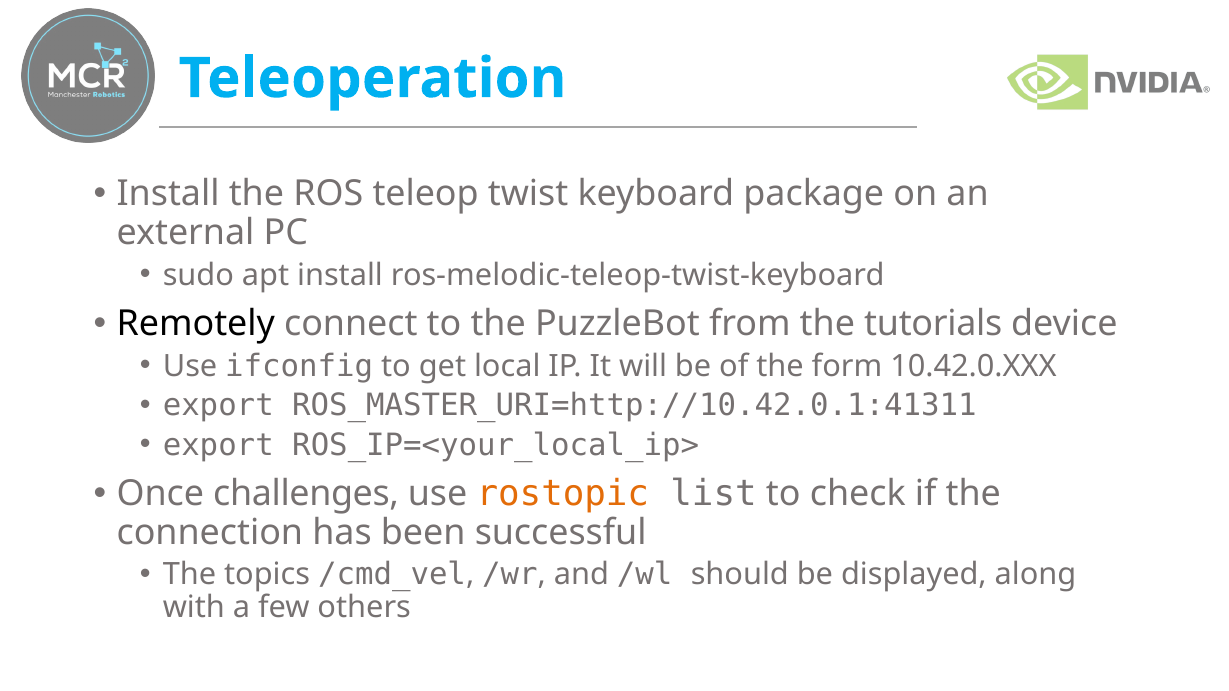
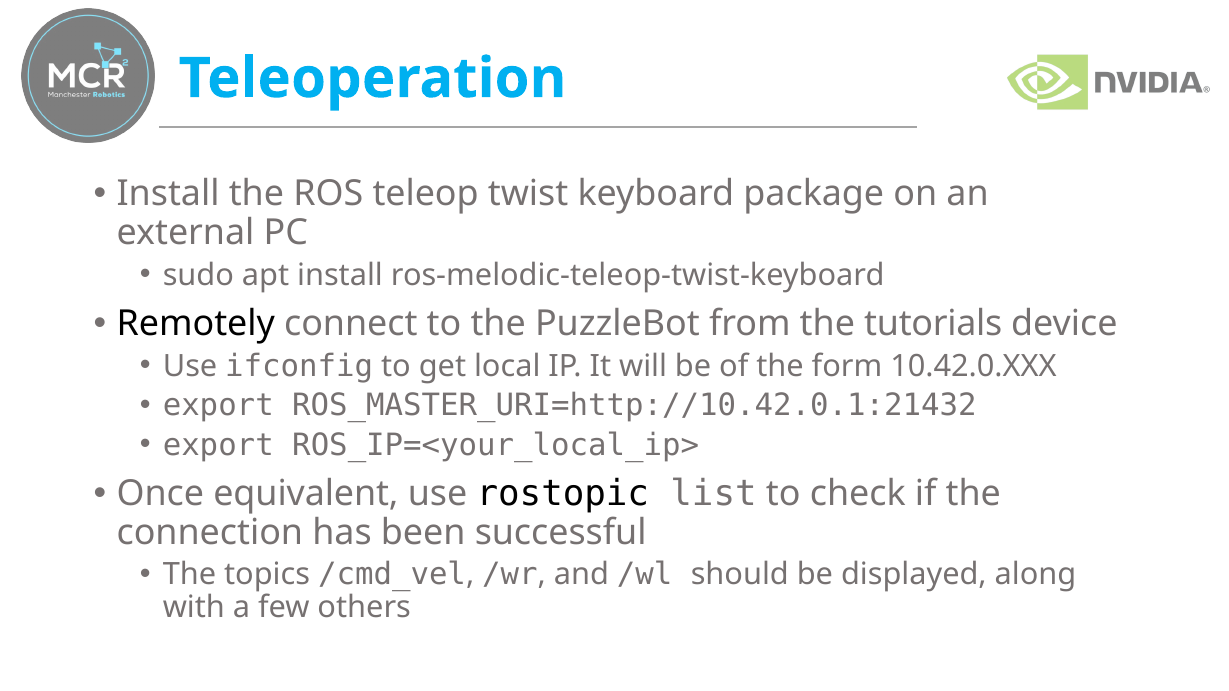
ROS_MASTER_URI=http://10.42.0.1:41311: ROS_MASTER_URI=http://10.42.0.1:41311 -> ROS_MASTER_URI=http://10.42.0.1:21432
challenges: challenges -> equivalent
rostopic colour: orange -> black
